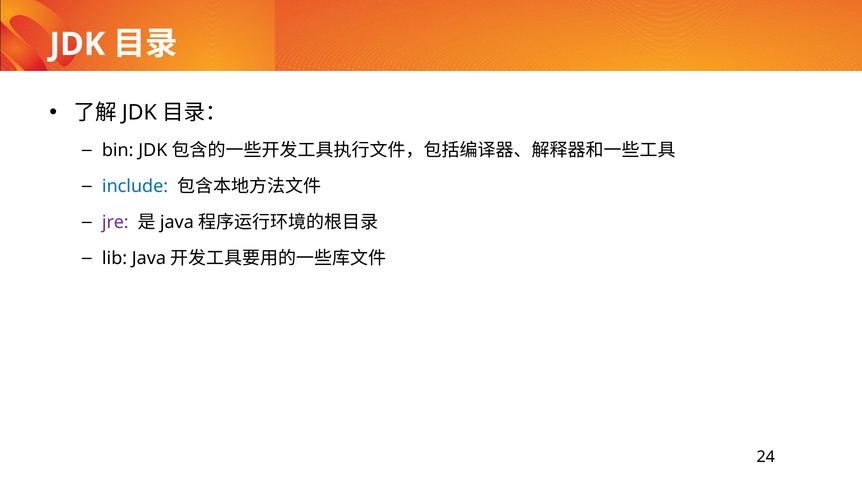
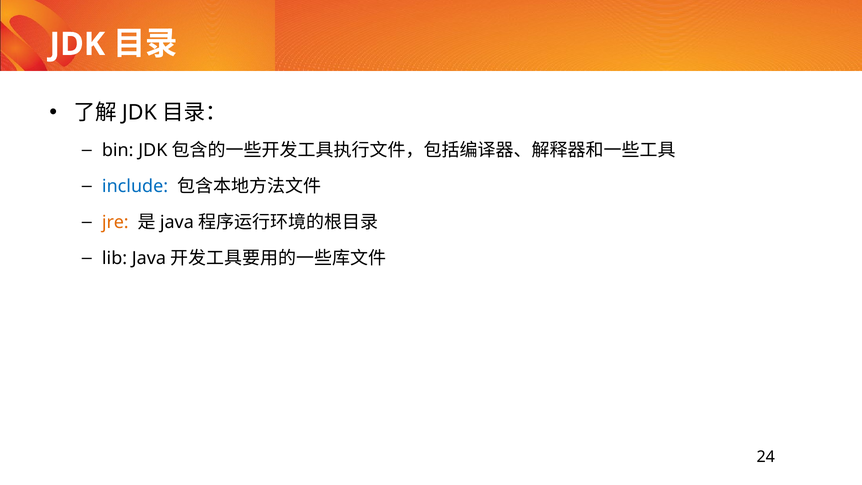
jre colour: purple -> orange
